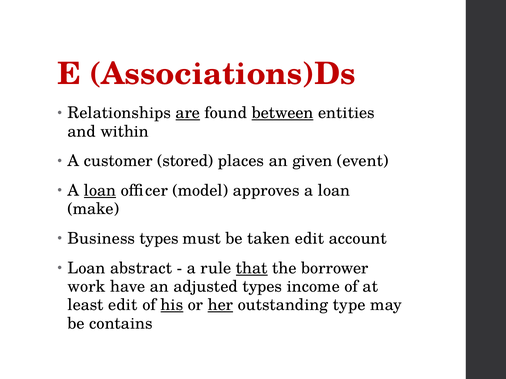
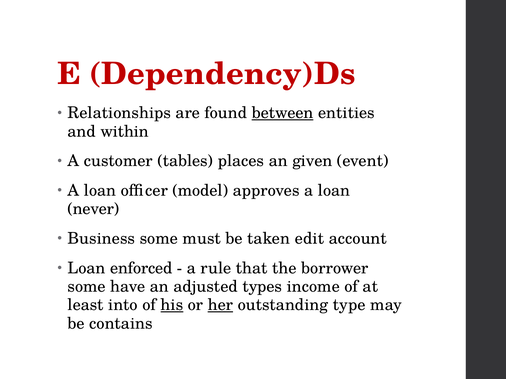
Associations)Ds: Associations)Ds -> Dependency)Ds
are underline: present -> none
stored: stored -> tables
loan at (100, 191) underline: present -> none
make: make -> never
Business types: types -> some
abstract: abstract -> enforced
that underline: present -> none
work at (86, 287): work -> some
least edit: edit -> into
